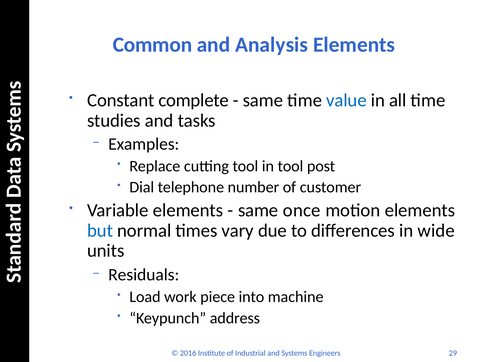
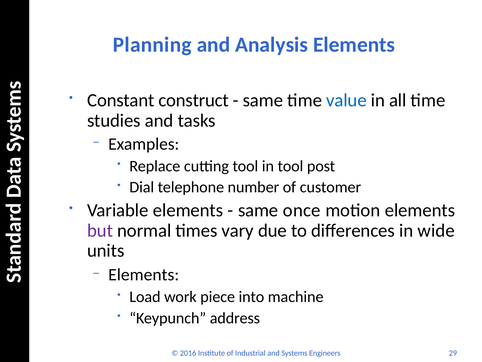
Common: Common -> Planning
complete: complete -> construct
but colour: blue -> purple
Residuals at (144, 275): Residuals -> Elements
